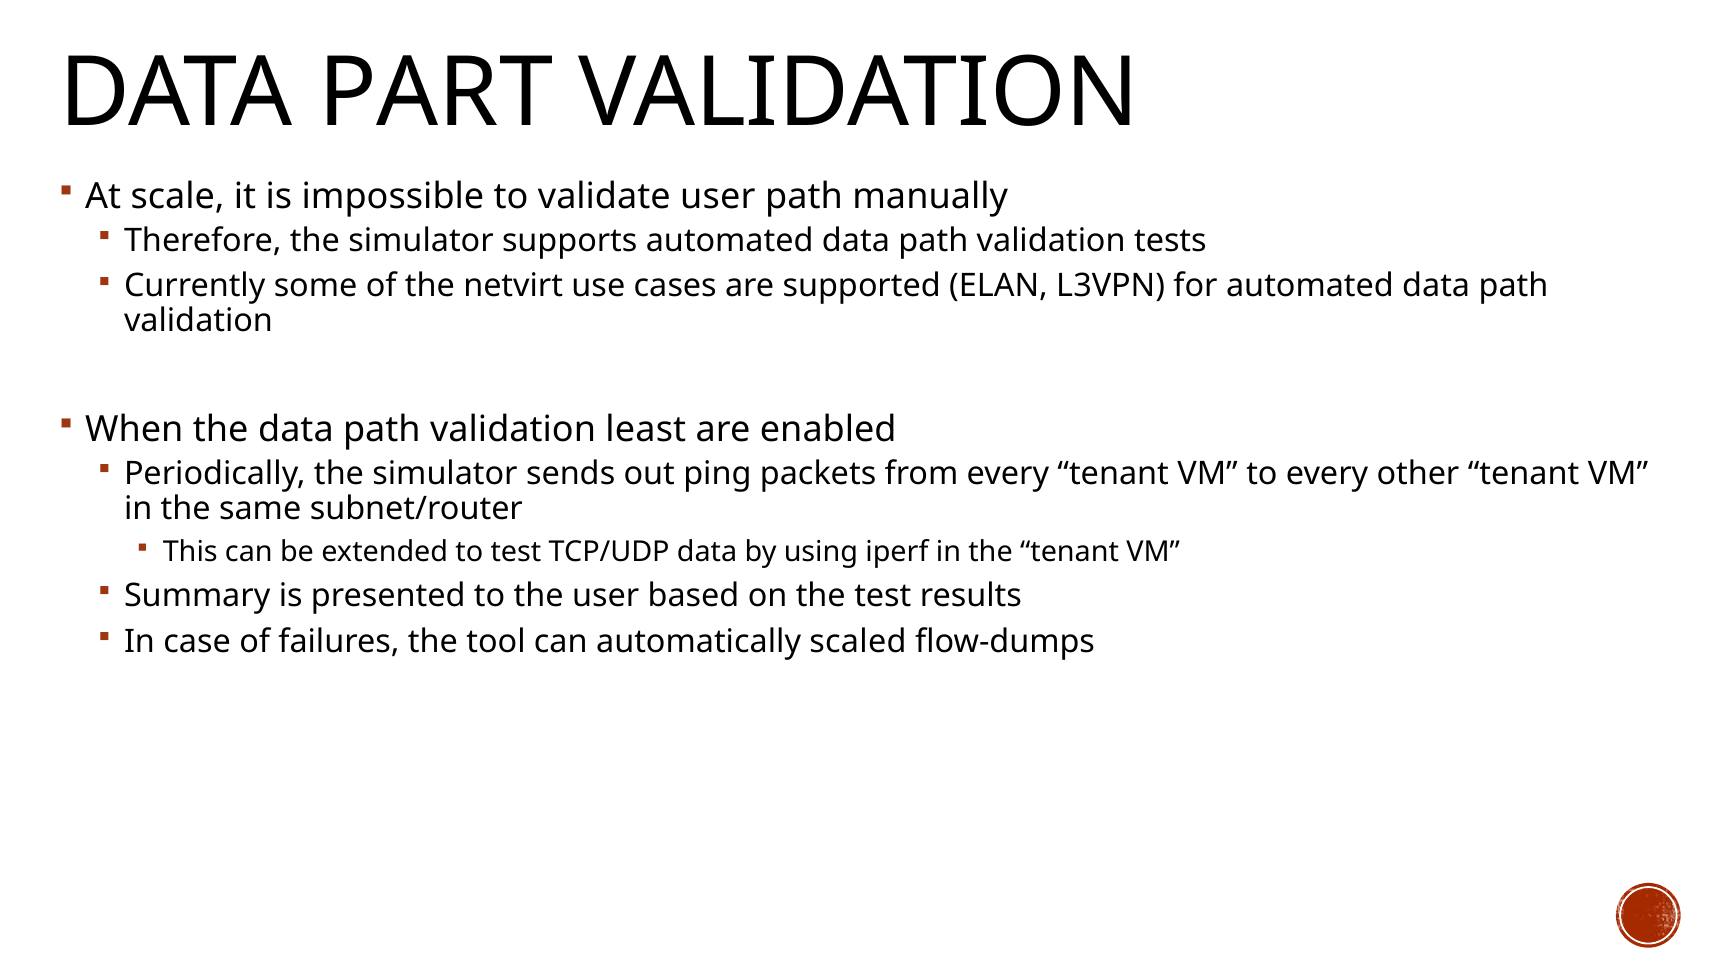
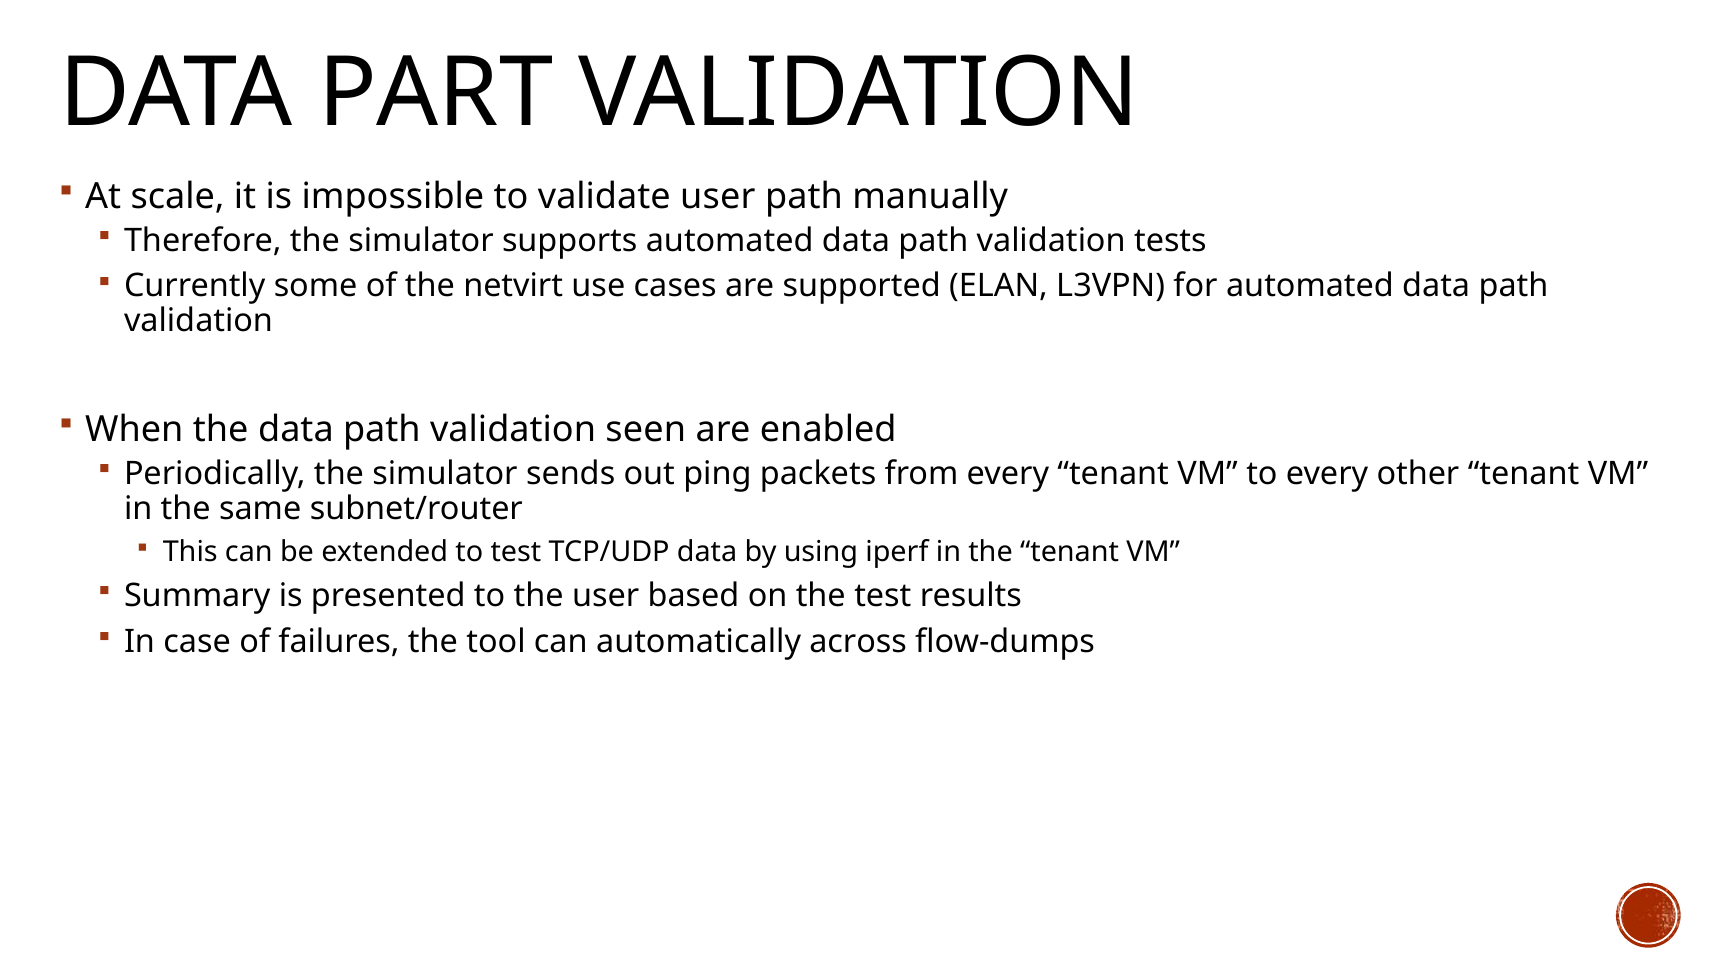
least: least -> seen
scaled: scaled -> across
